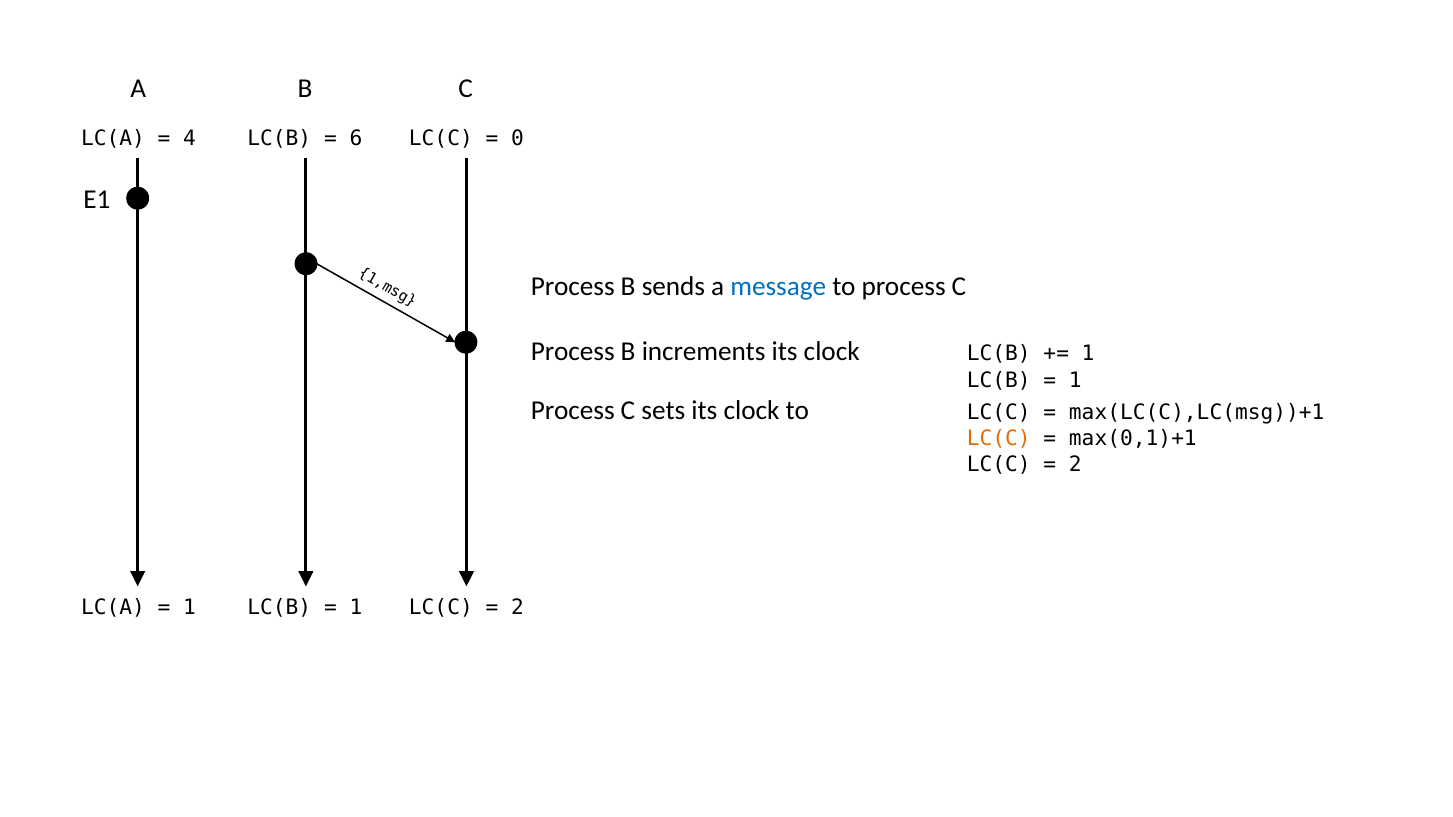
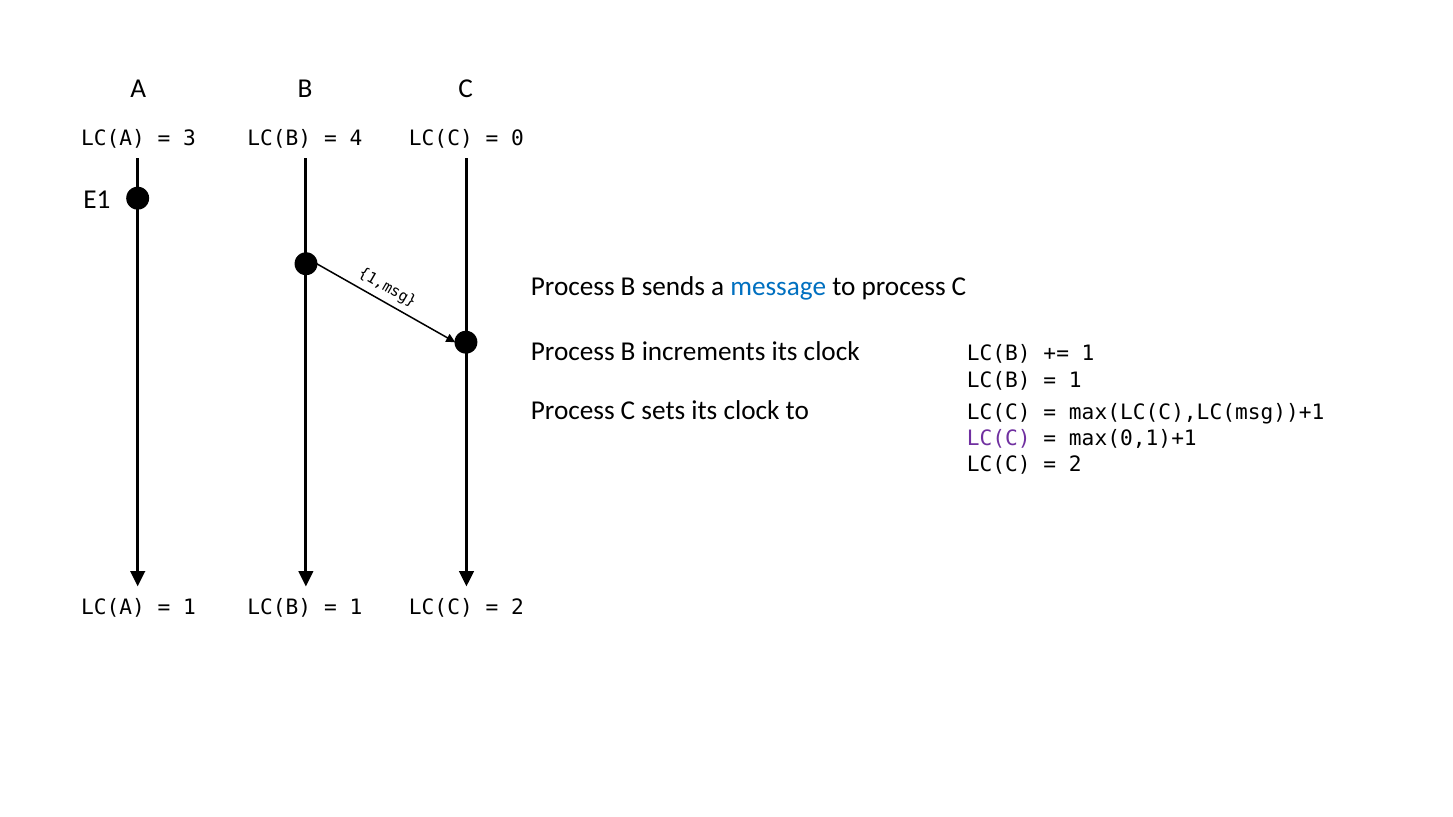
4: 4 -> 3
6: 6 -> 4
LC(C at (999, 439) colour: orange -> purple
